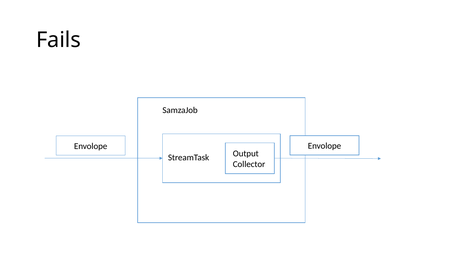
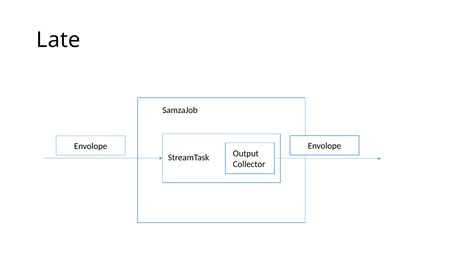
Fails: Fails -> Late
